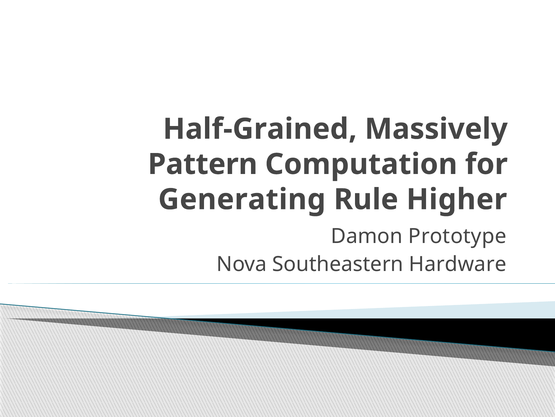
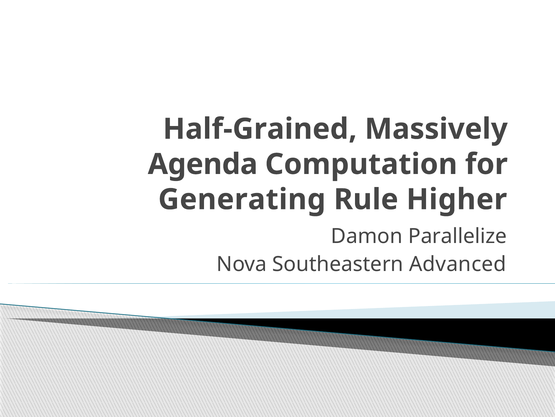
Pattern: Pattern -> Agenda
Prototype: Prototype -> Parallelize
Hardware: Hardware -> Advanced
